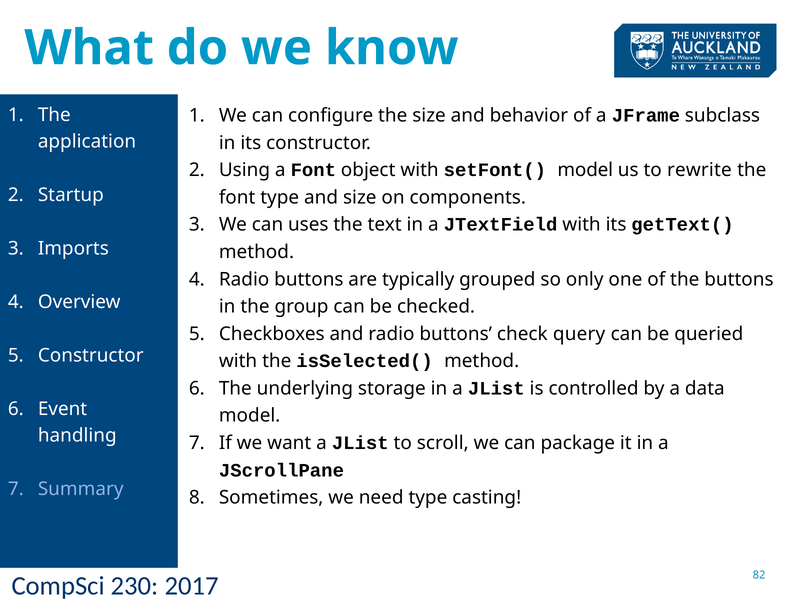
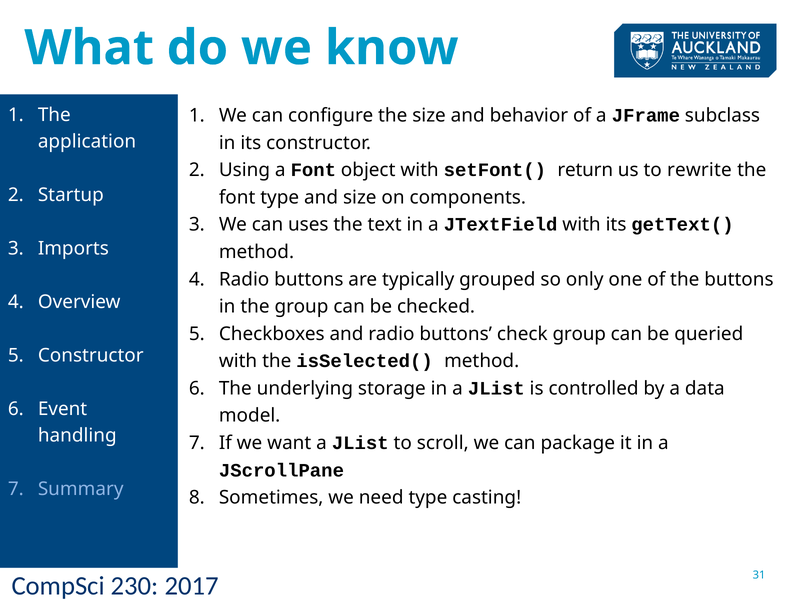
setFont( model: model -> return
check query: query -> group
82: 82 -> 31
